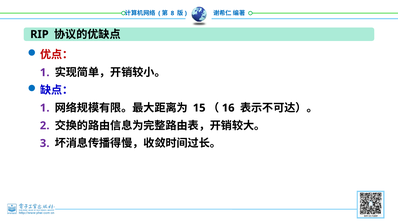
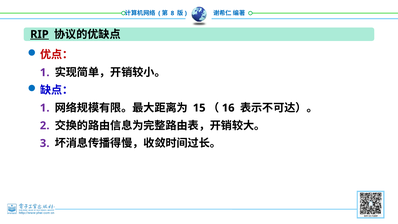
RIP underline: none -> present
